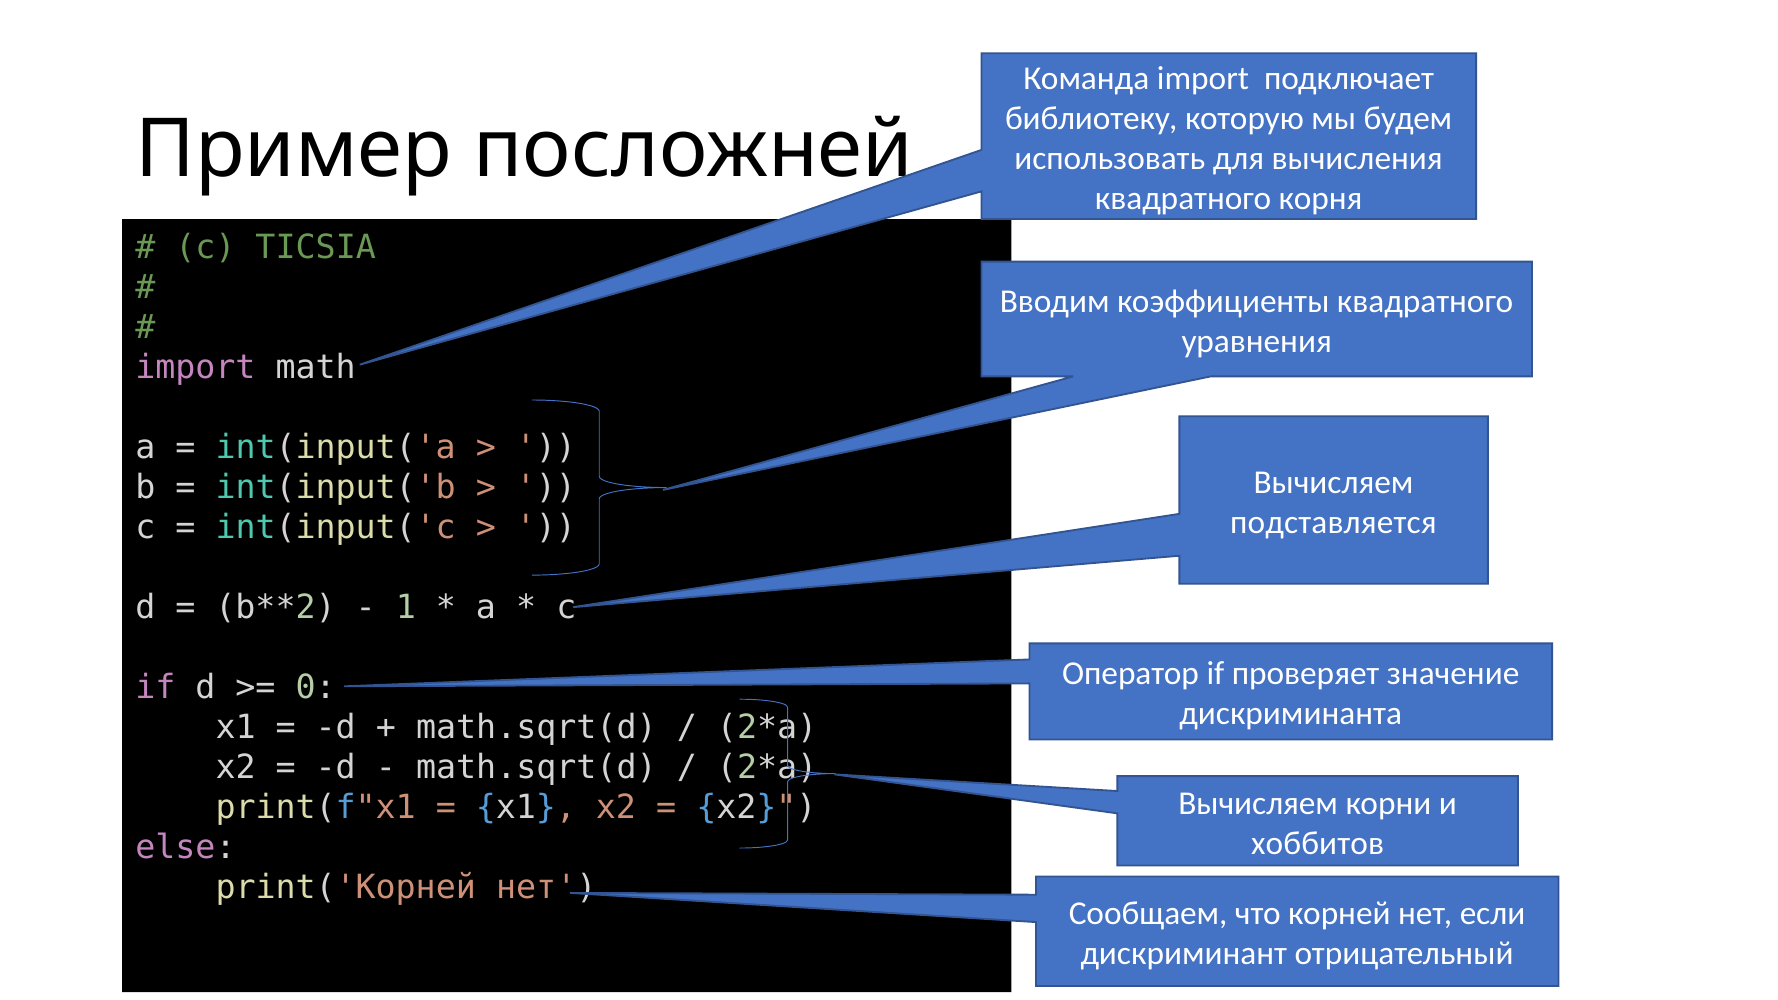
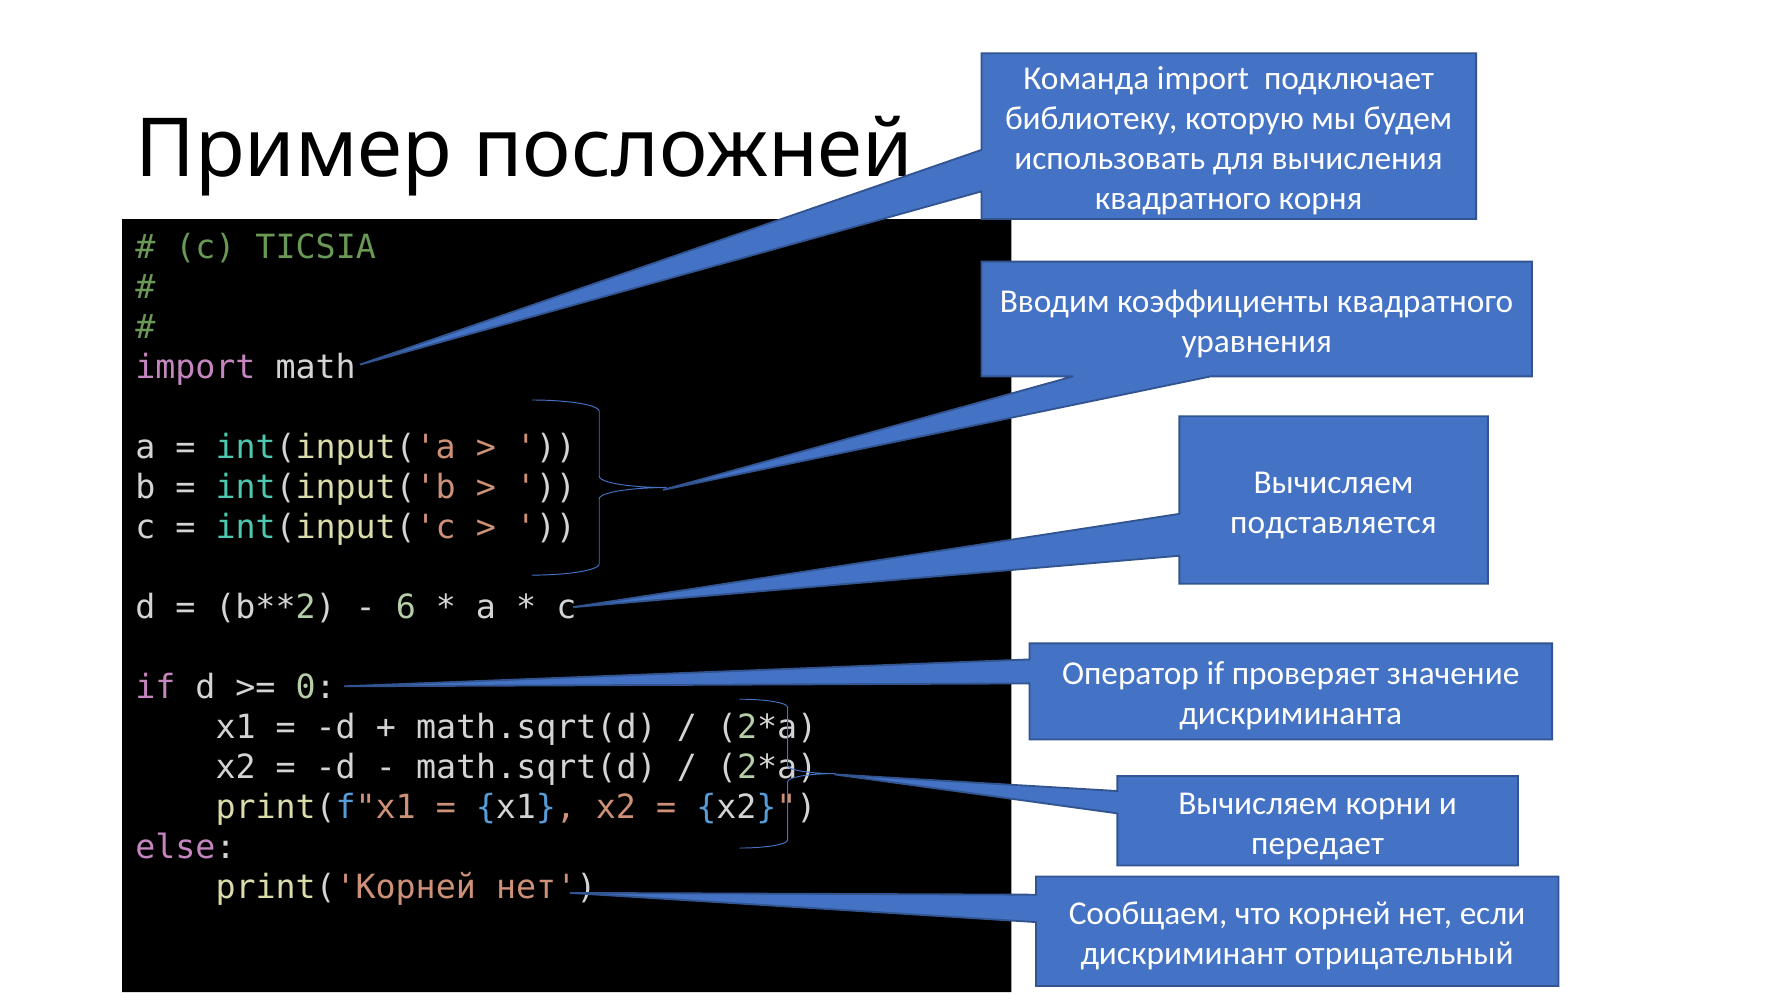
1: 1 -> 6
хоббитов: хоббитов -> передает
